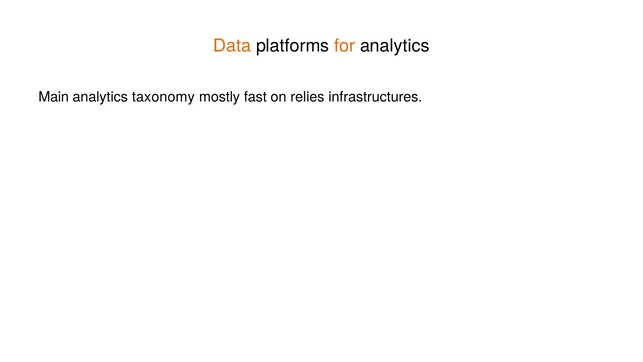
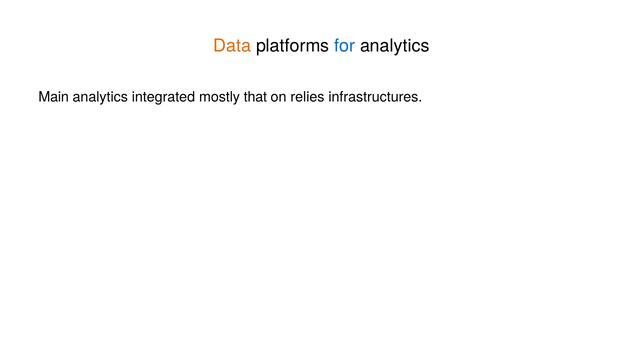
for colour: orange -> blue
taxonomy: taxonomy -> integrated
fast: fast -> that
